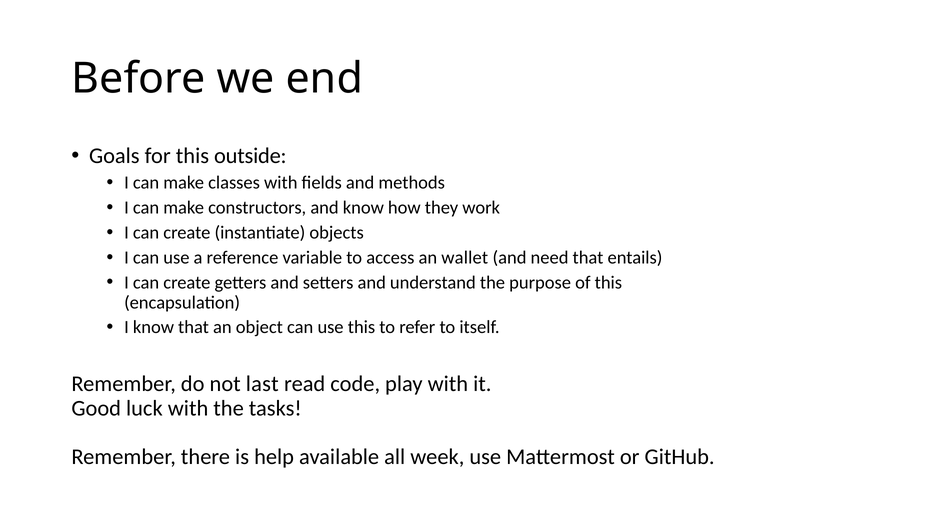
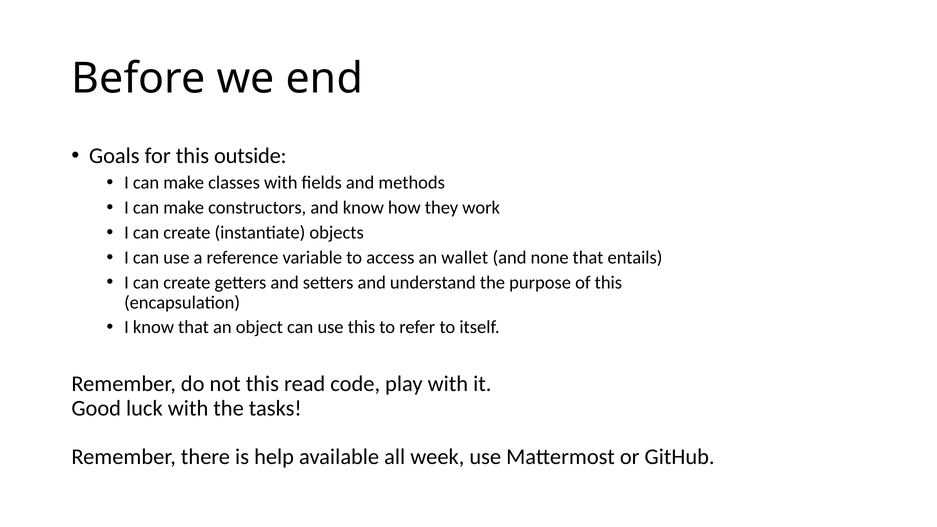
need: need -> none
not last: last -> this
